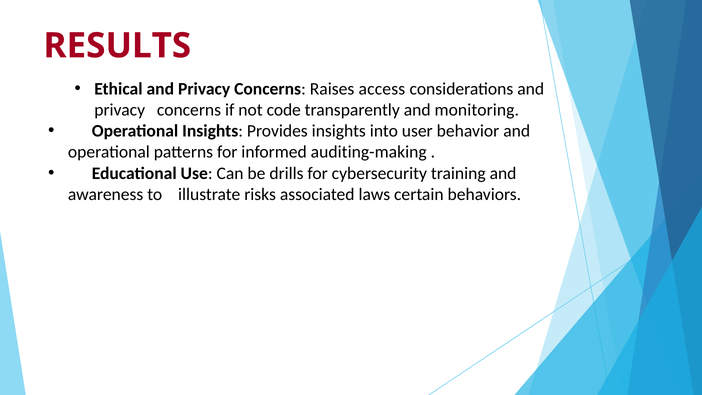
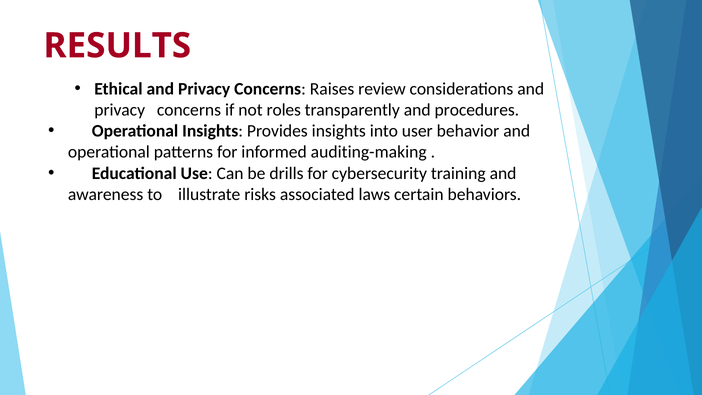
access: access -> review
code: code -> roles
monitoring: monitoring -> procedures
